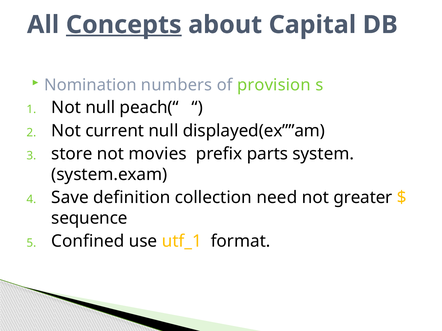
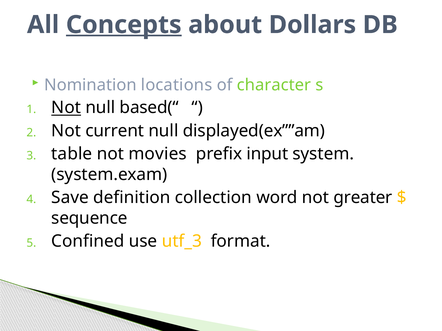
Capital: Capital -> Dollars
numbers: numbers -> locations
provision: provision -> character
Not at (66, 108) underline: none -> present
peach(“: peach(“ -> based(“
store: store -> table
parts: parts -> input
need: need -> word
utf_1: utf_1 -> utf_3
